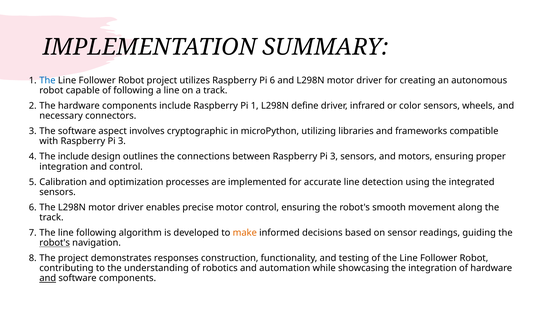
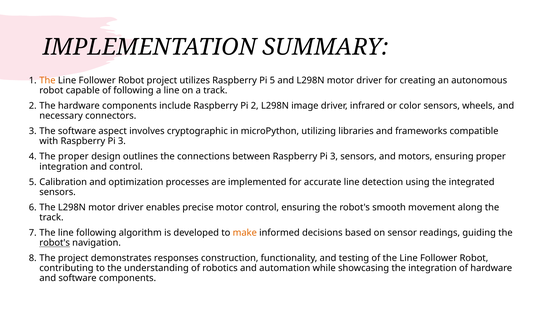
The at (47, 80) colour: blue -> orange
Pi 6: 6 -> 5
Pi 1: 1 -> 2
define: define -> image
The include: include -> proper
and at (48, 278) underline: present -> none
